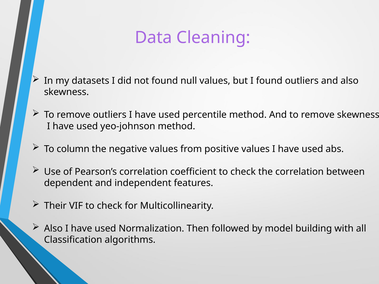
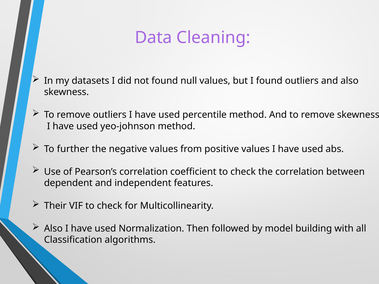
column: column -> further
